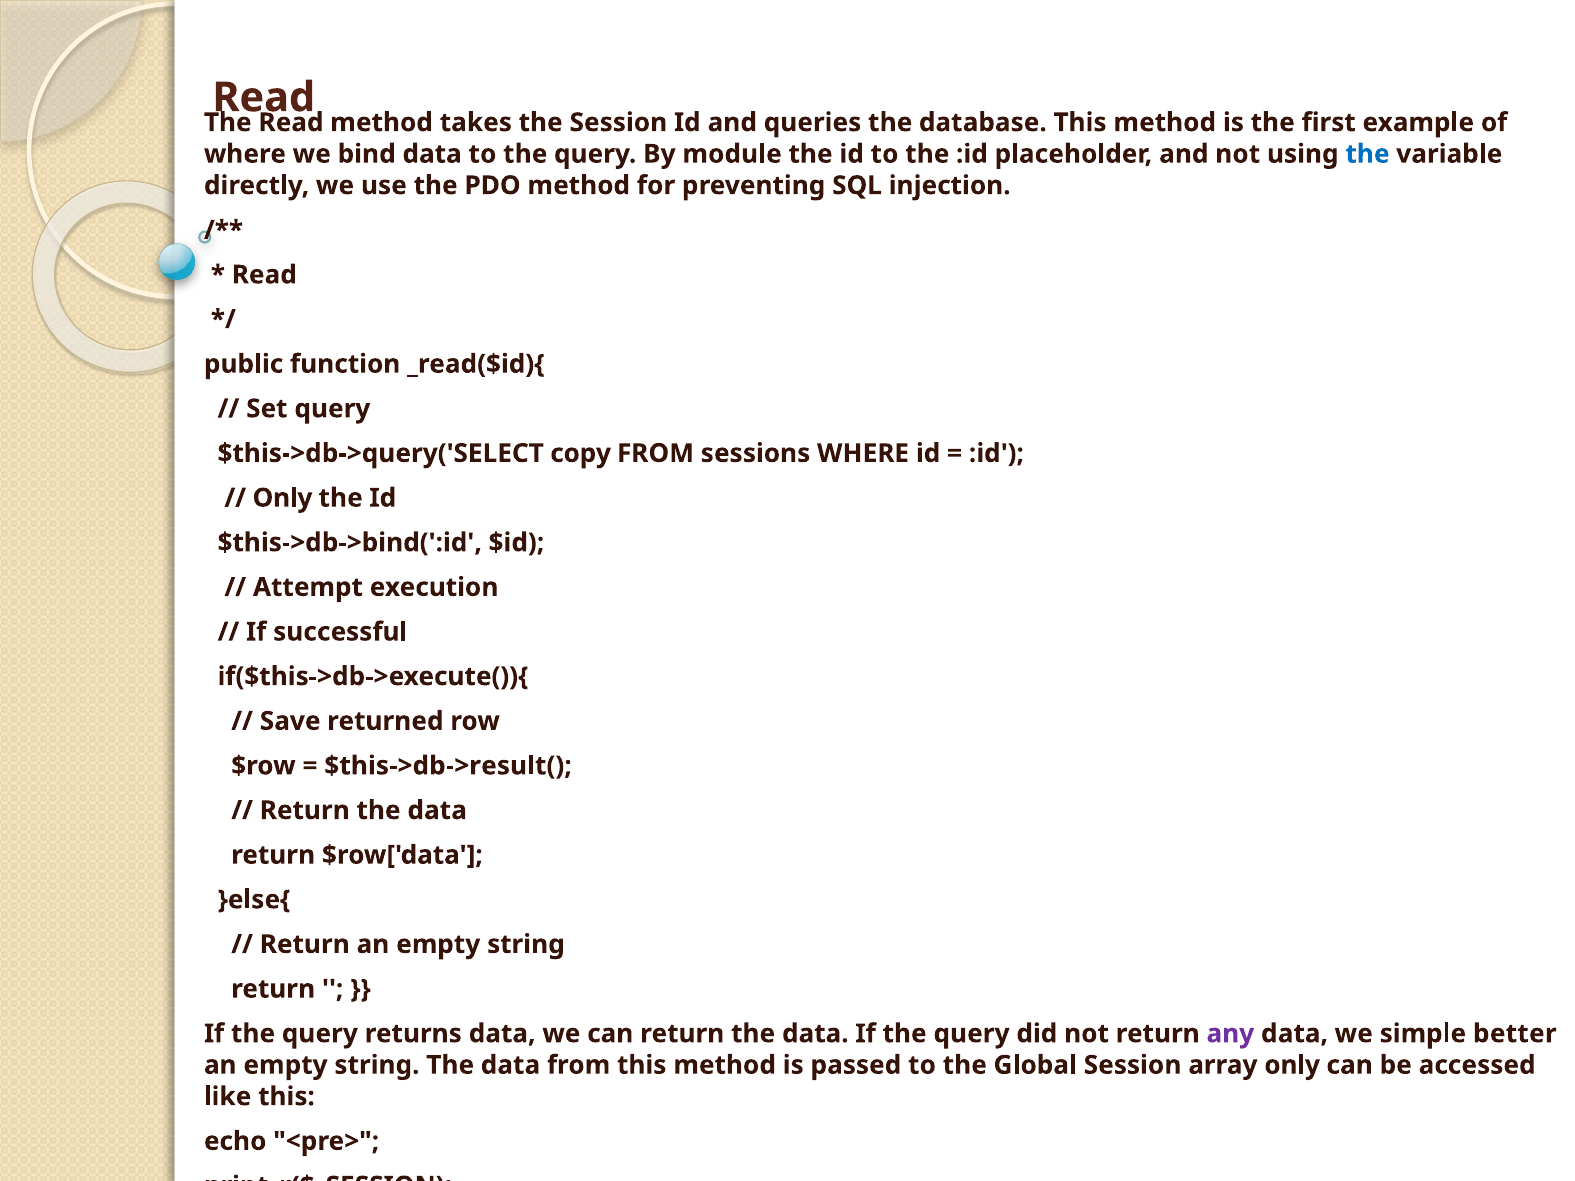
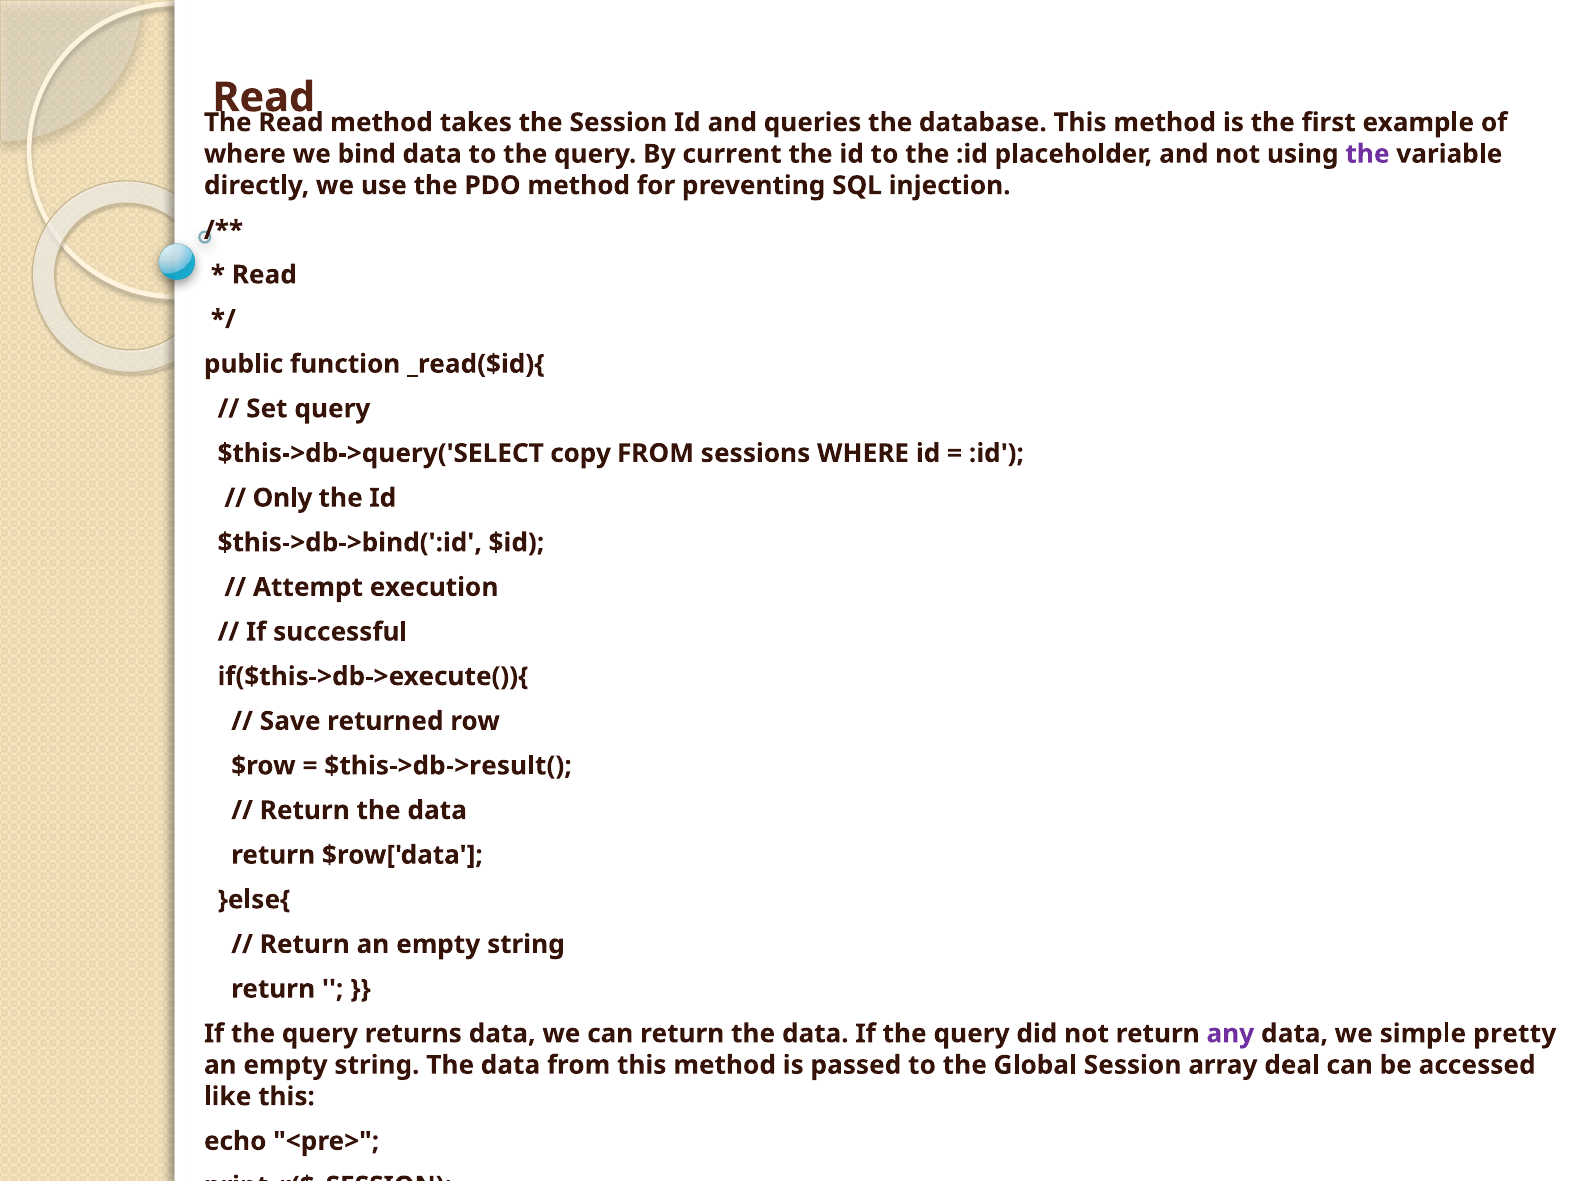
module: module -> current
the at (1367, 154) colour: blue -> purple
better: better -> pretty
array only: only -> deal
